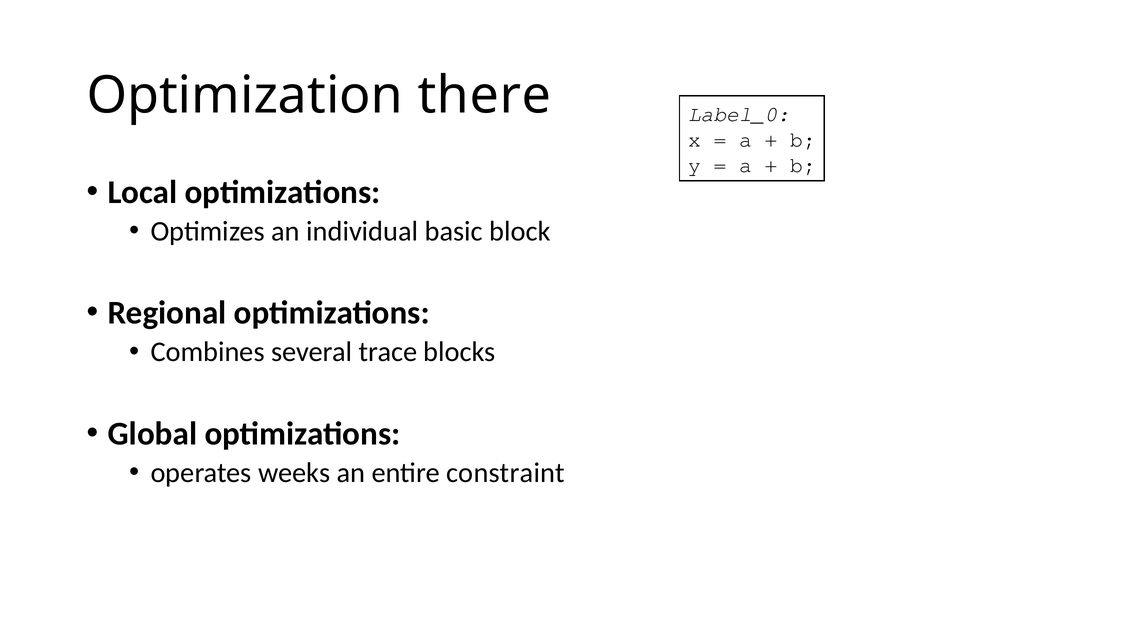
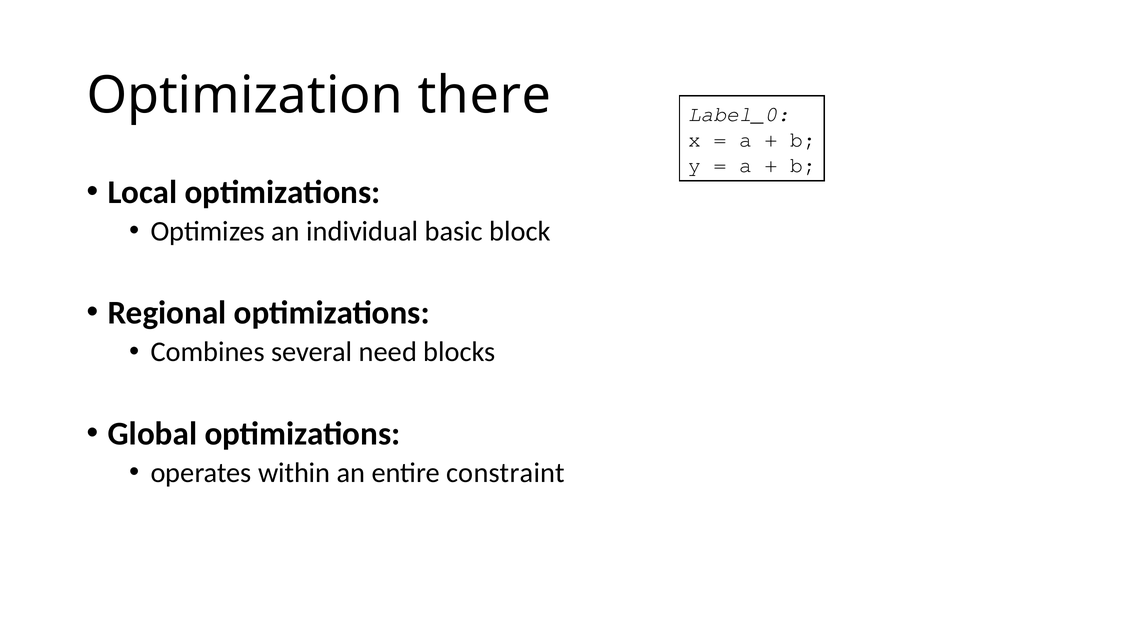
trace: trace -> need
weeks: weeks -> within
